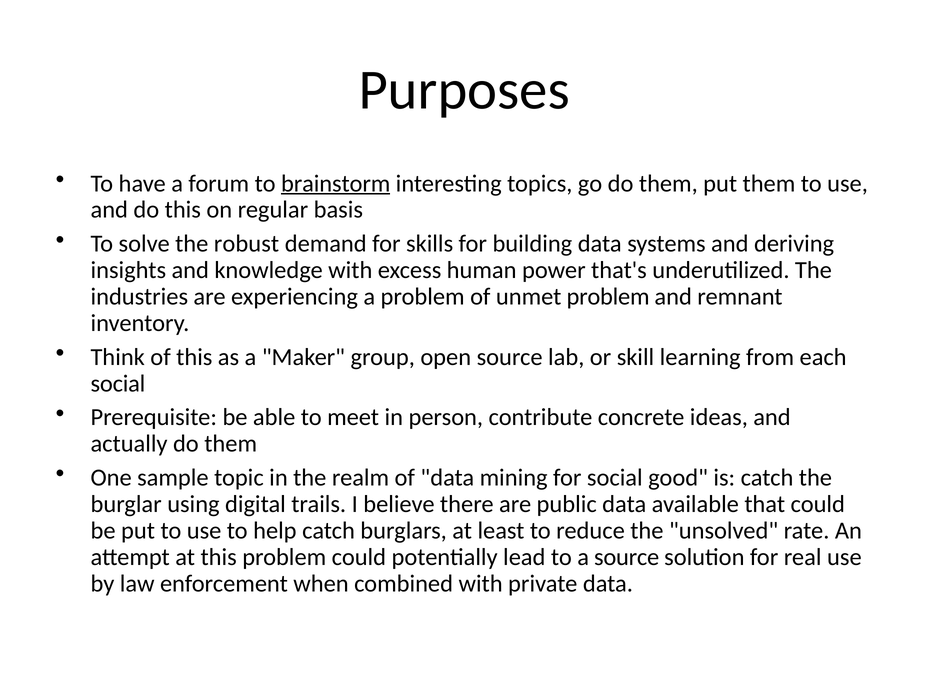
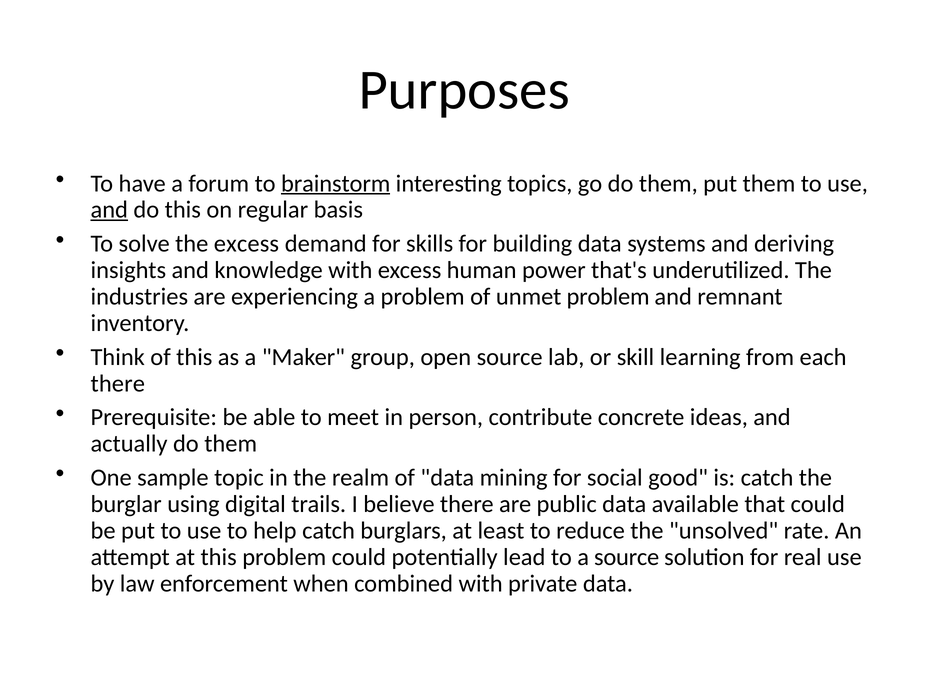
and at (109, 210) underline: none -> present
the robust: robust -> excess
social at (118, 384): social -> there
